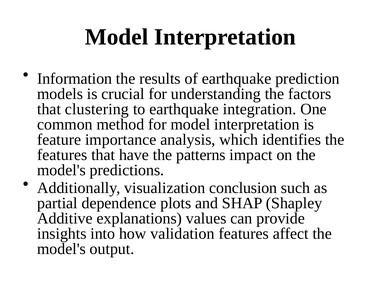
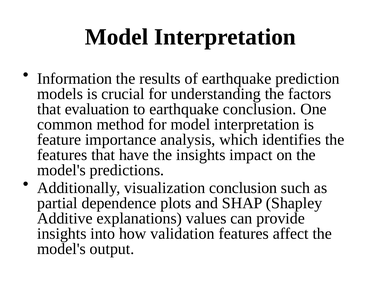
clustering: clustering -> evaluation
earthquake integration: integration -> conclusion
the patterns: patterns -> insights
